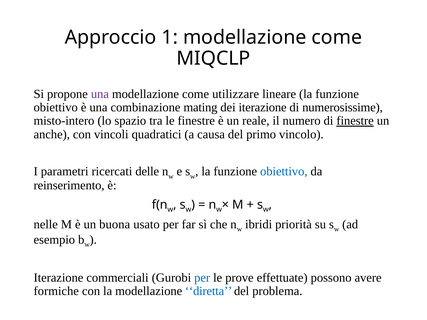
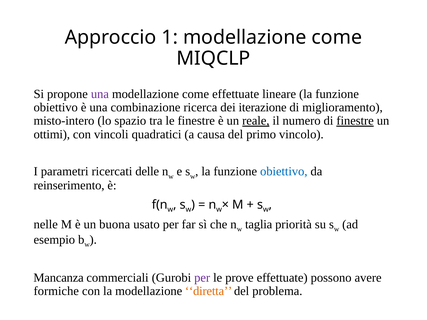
come utilizzare: utilizzare -> effettuate
mating: mating -> ricerca
numerosissime: numerosissime -> miglioramento
reale underline: none -> present
anche: anche -> ottimi
ibridi: ibridi -> taglia
Iterazione at (58, 278): Iterazione -> Mancanza
per at (202, 278) colour: blue -> purple
diretta colour: blue -> orange
